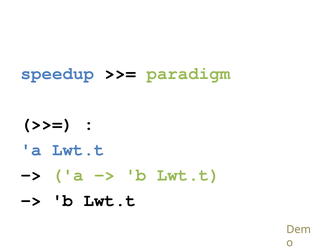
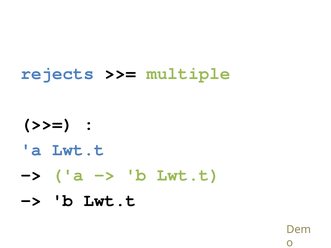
speedup: speedup -> rejects
paradigm: paradigm -> multiple
